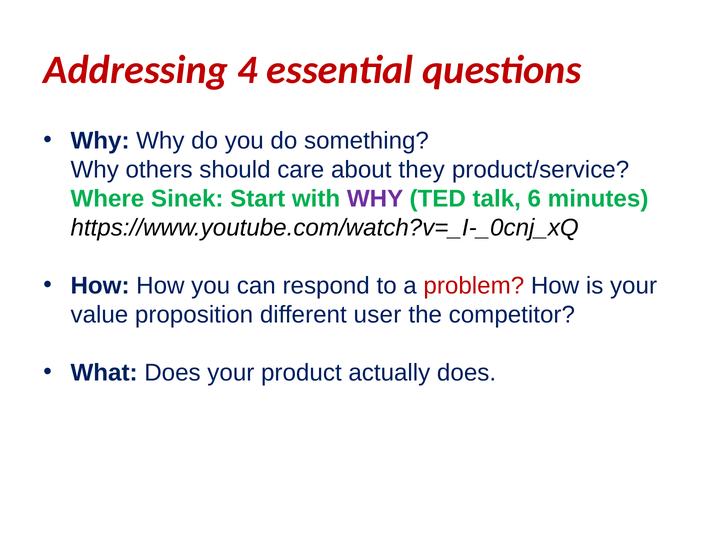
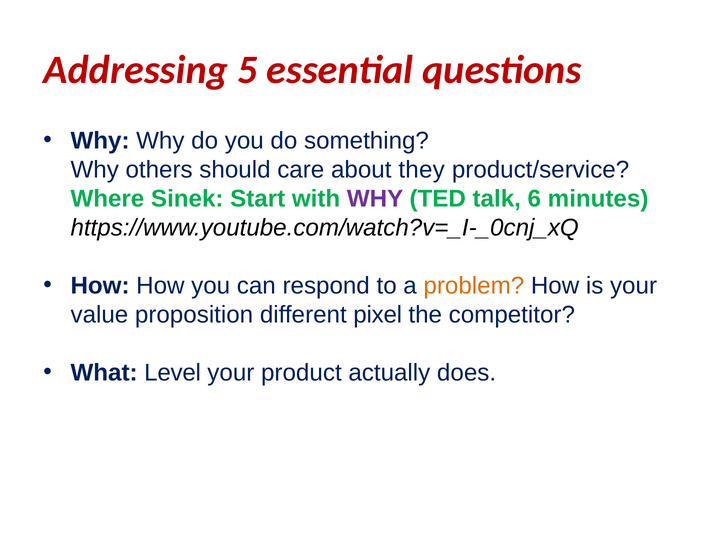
4: 4 -> 5
problem colour: red -> orange
user: user -> pixel
What Does: Does -> Level
